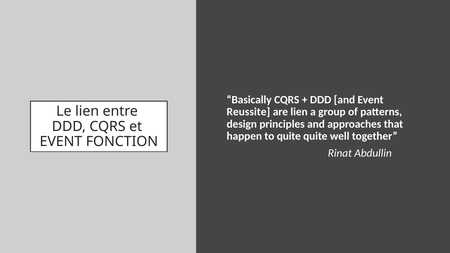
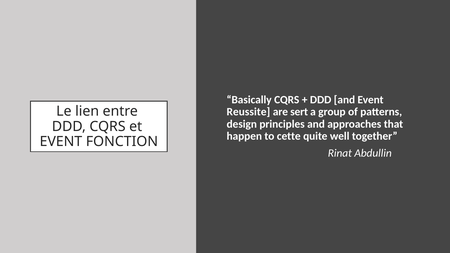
are lien: lien -> sert
to quite: quite -> cette
